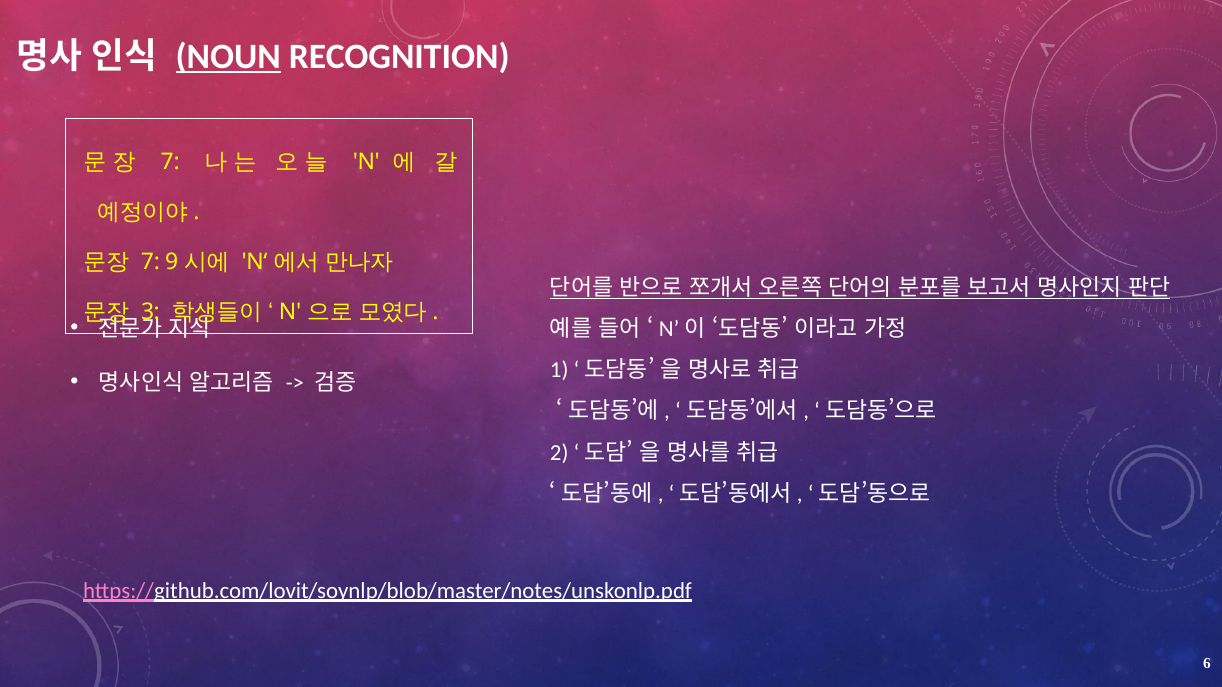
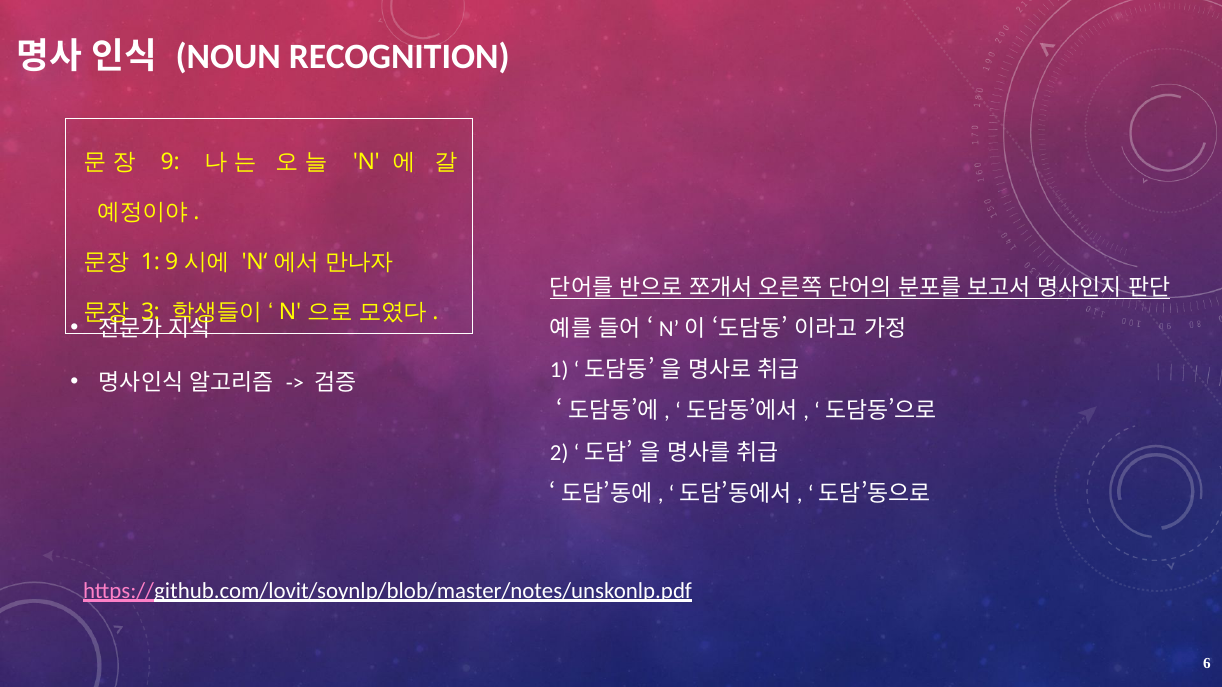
NOUN underline: present -> none
7 at (170, 162): 7 -> 9
7 at (150, 262): 7 -> 1
